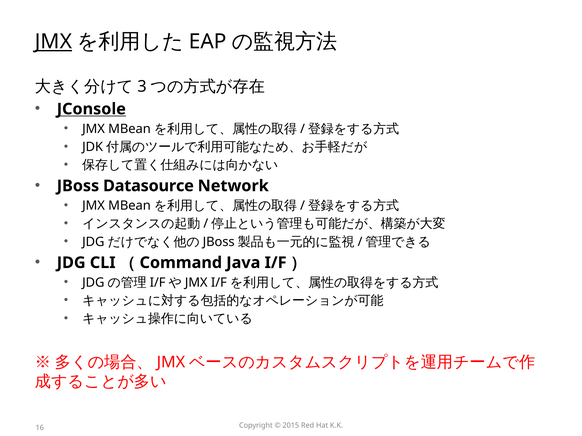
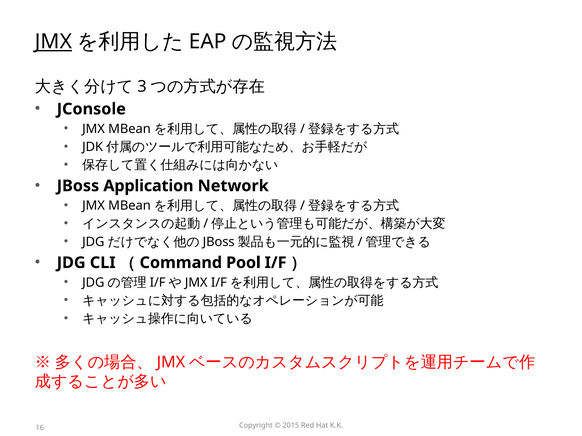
JConsole underline: present -> none
Datasource: Datasource -> Application
Java: Java -> Pool
